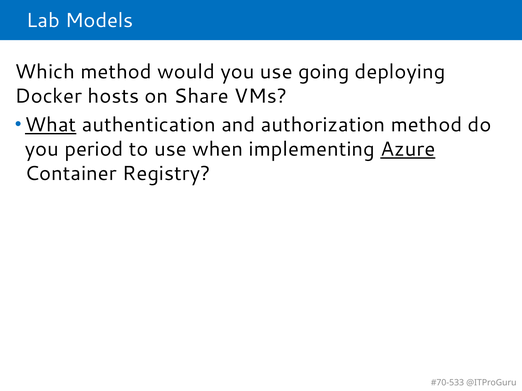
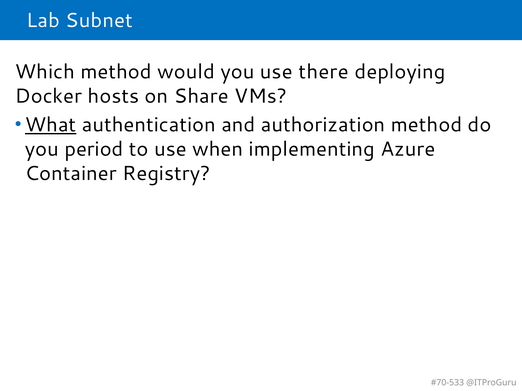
Models: Models -> Subnet
going: going -> there
Azure underline: present -> none
